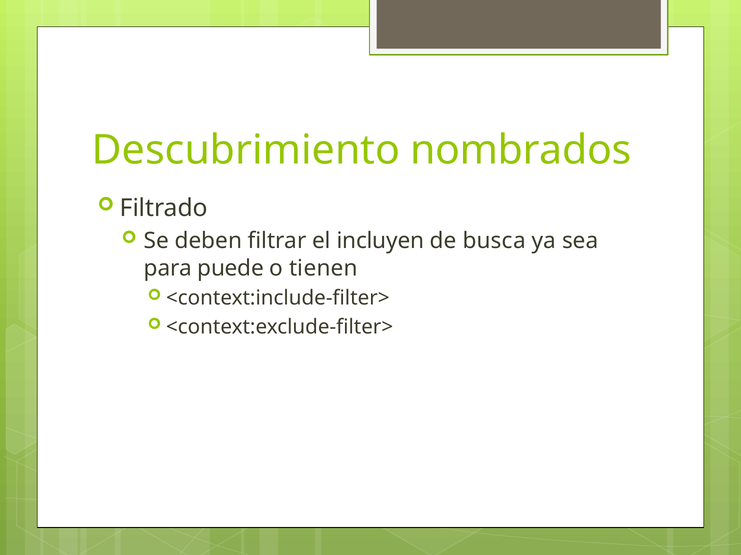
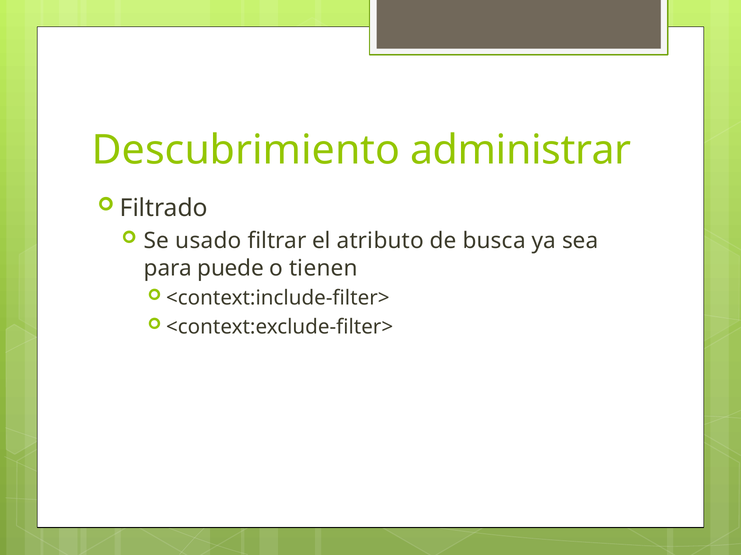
nombrados: nombrados -> administrar
deben: deben -> usado
incluyen: incluyen -> atributo
